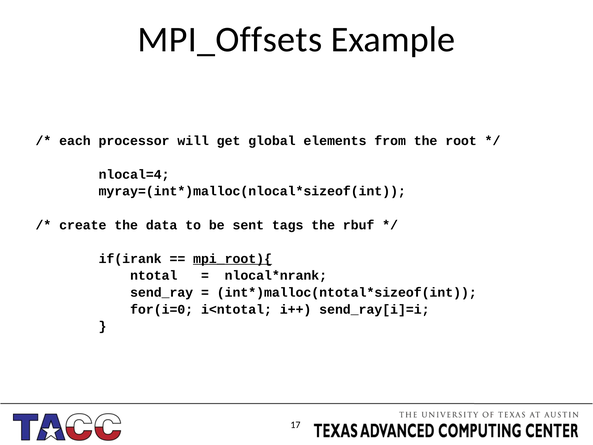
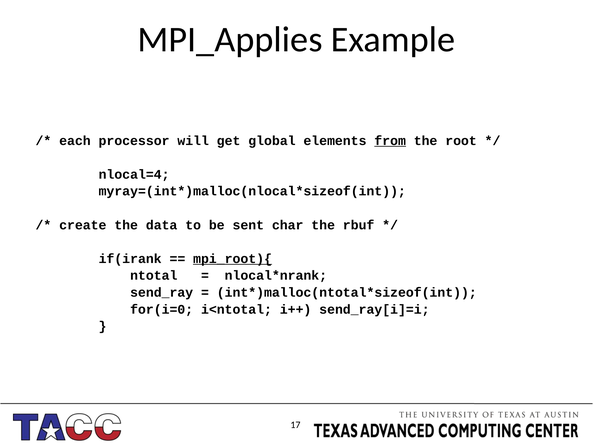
MPI_Offsets: MPI_Offsets -> MPI_Applies
from underline: none -> present
tags: tags -> char
